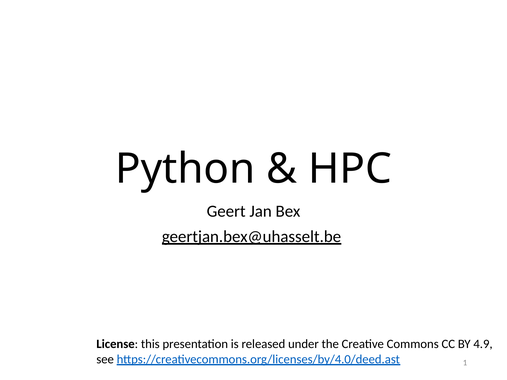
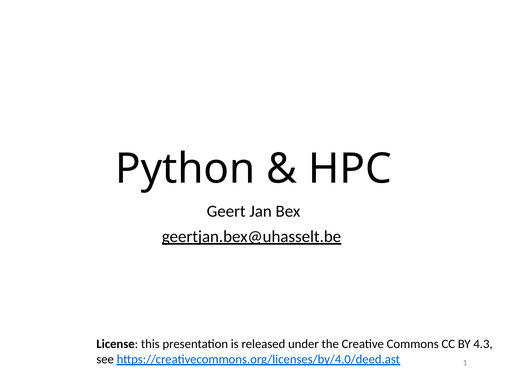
4.9: 4.9 -> 4.3
